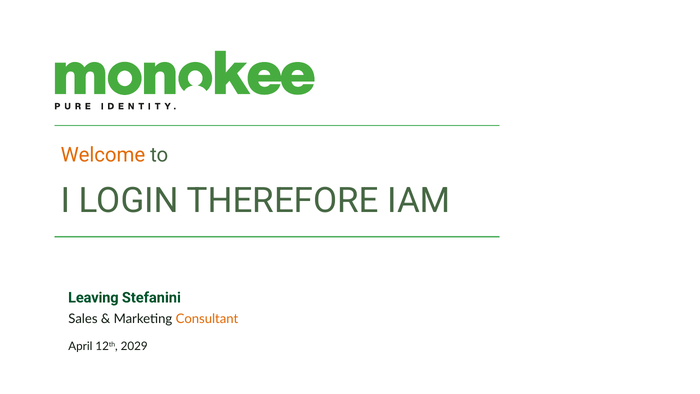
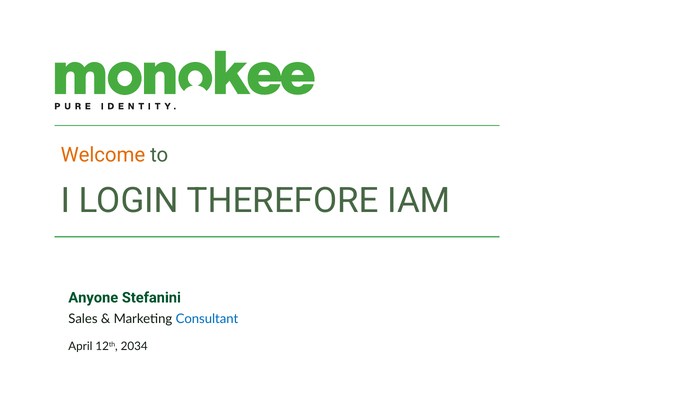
Leaving: Leaving -> Anyone
Consultant colour: orange -> blue
2029: 2029 -> 2034
